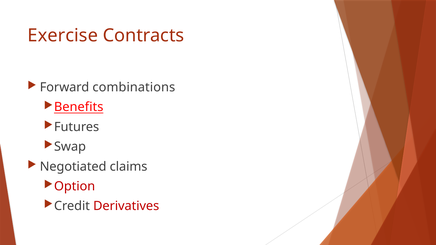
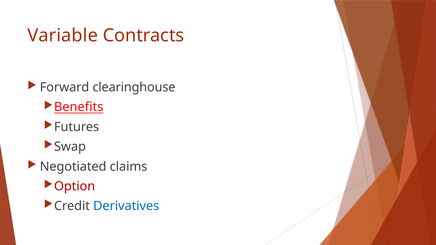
Exercise: Exercise -> Variable
combinations: combinations -> clearinghouse
Derivatives colour: red -> blue
